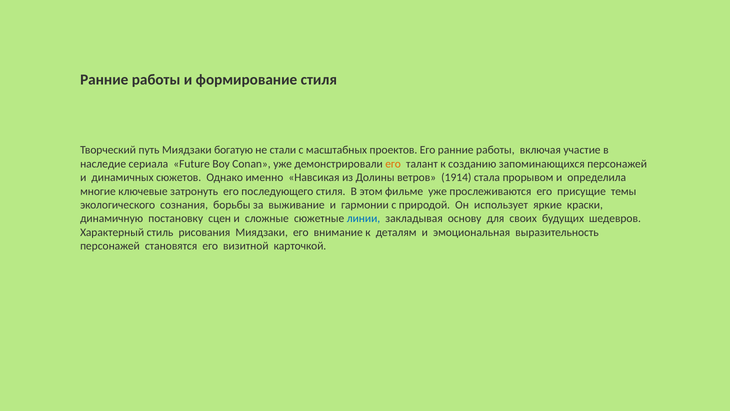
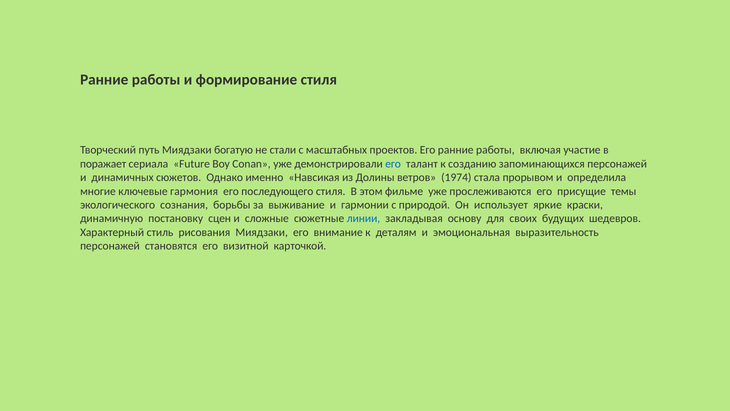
наследие: наследие -> поражает
его at (393, 164) colour: orange -> blue
1914: 1914 -> 1974
затронуть: затронуть -> гармония
